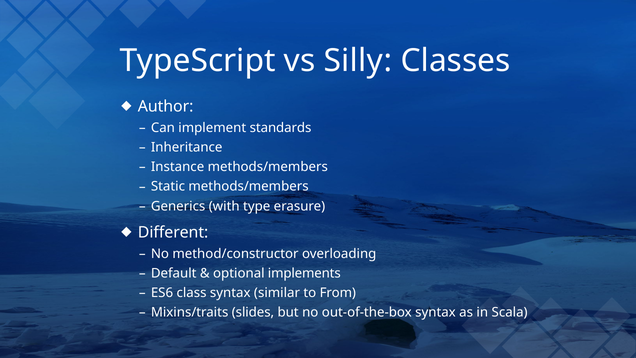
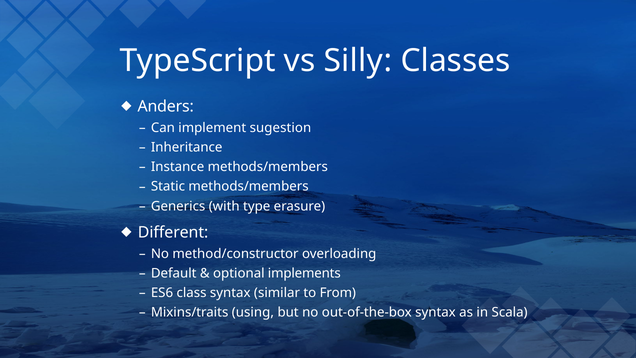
Author: Author -> Anders
standards: standards -> sugestion
slides: slides -> using
